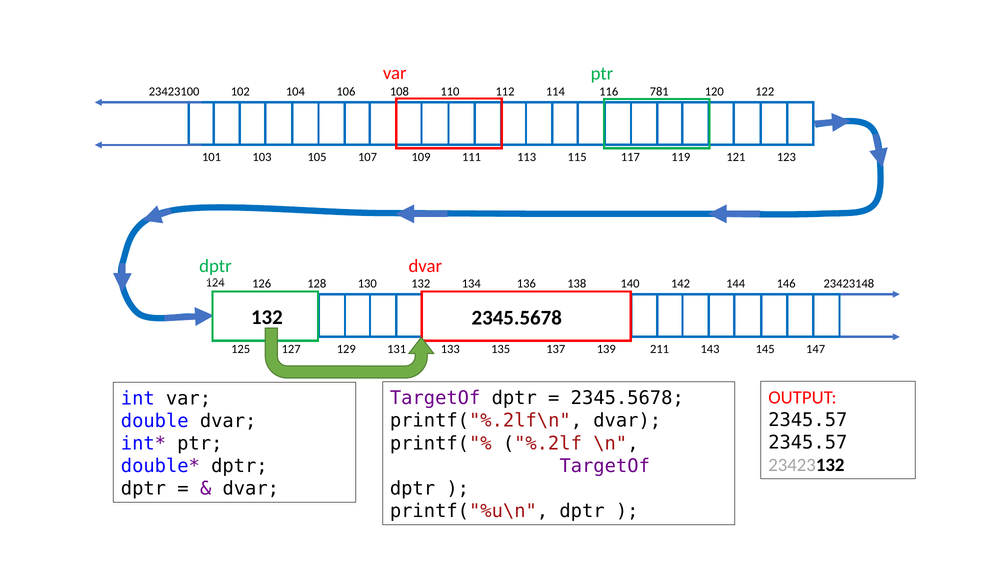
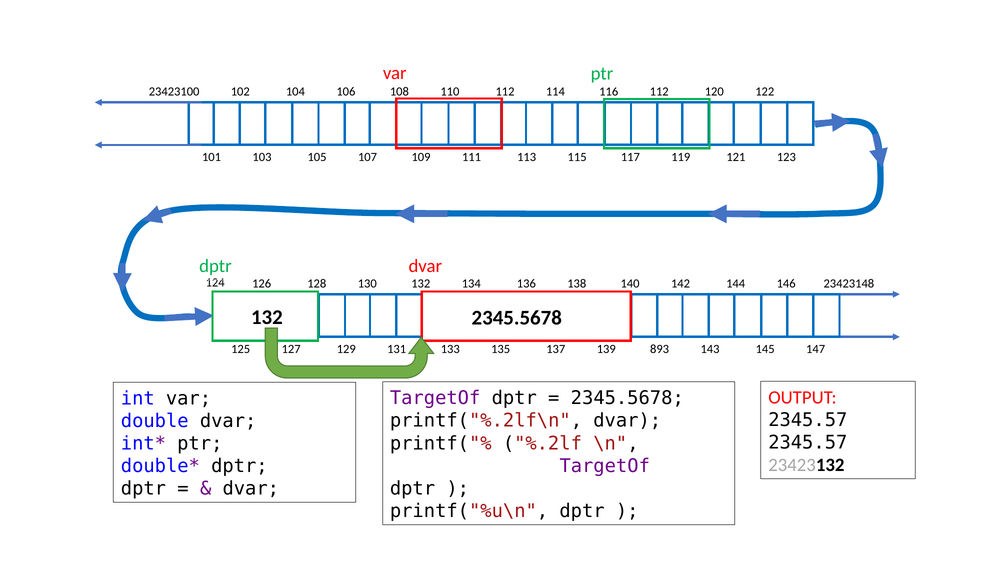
116 781: 781 -> 112
211: 211 -> 893
